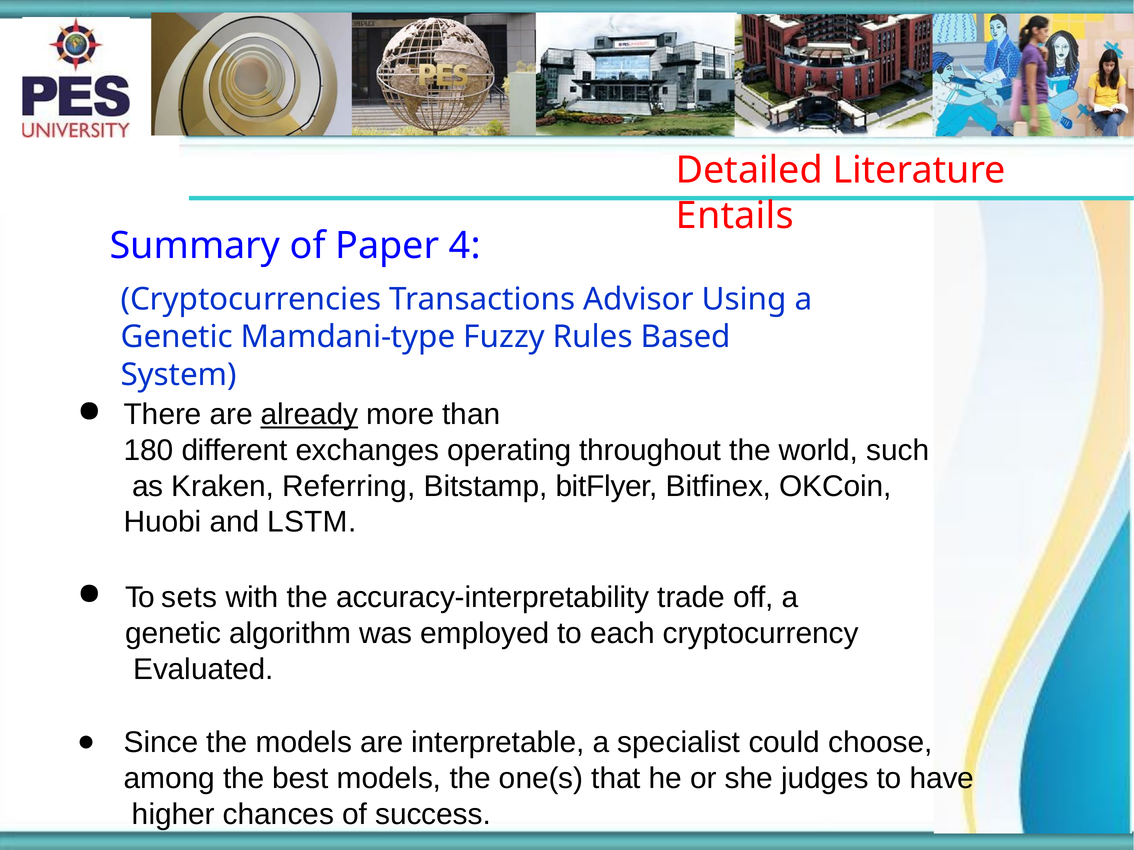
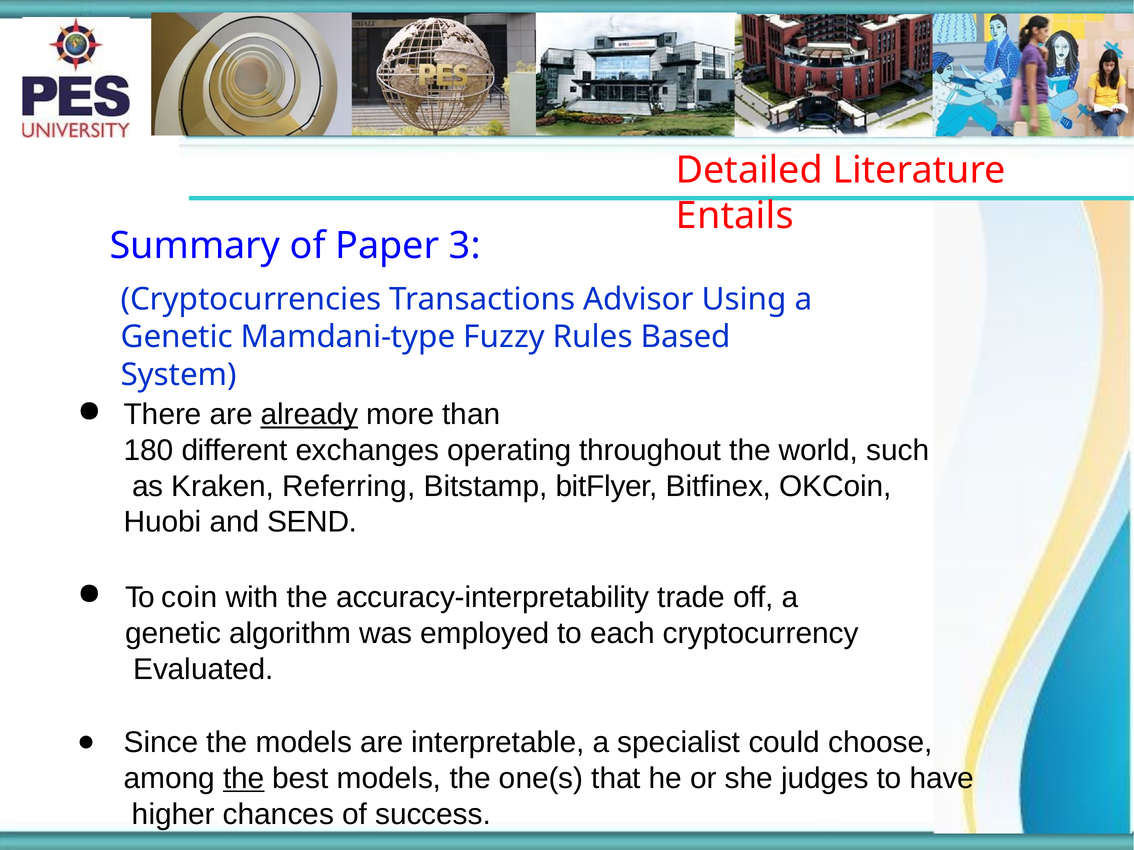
4: 4 -> 3
LSTM: LSTM -> SEND
sets: sets -> coin
the at (244, 779) underline: none -> present
